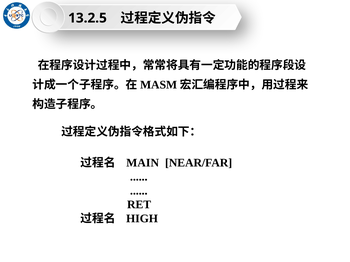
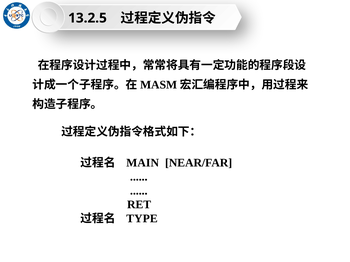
HIGH: HIGH -> TYPE
